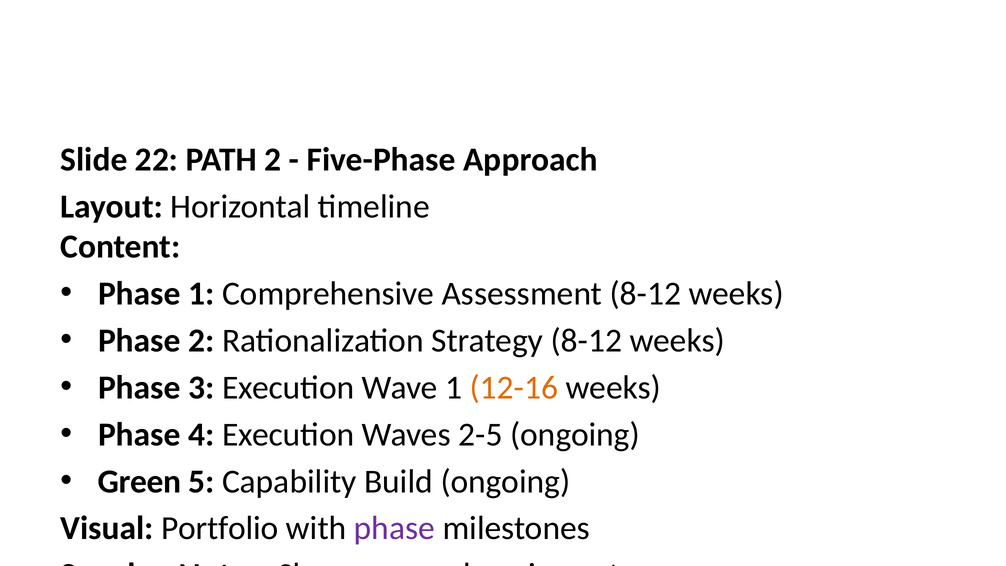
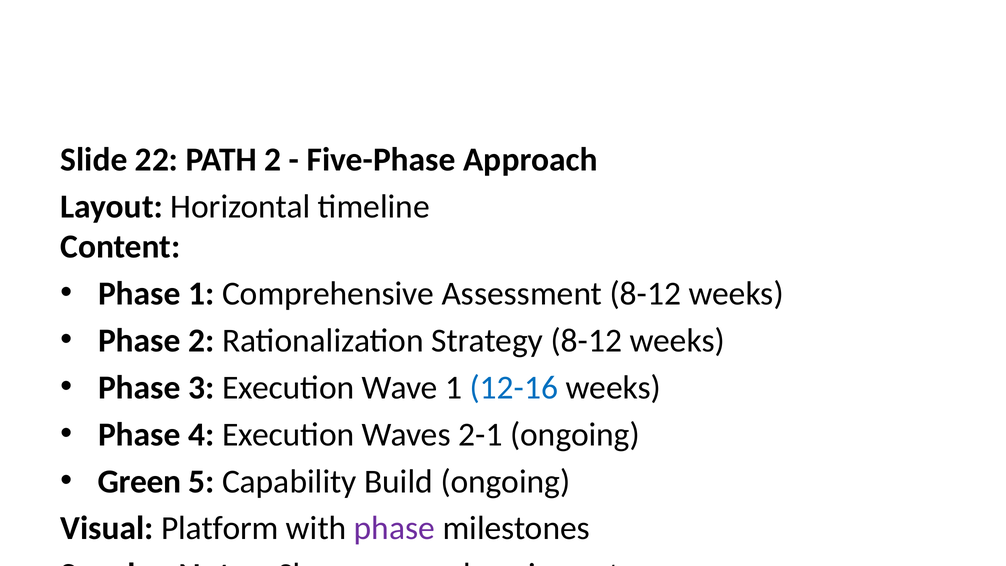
12-16 colour: orange -> blue
2-5: 2-5 -> 2-1
Portfolio: Portfolio -> Platform
